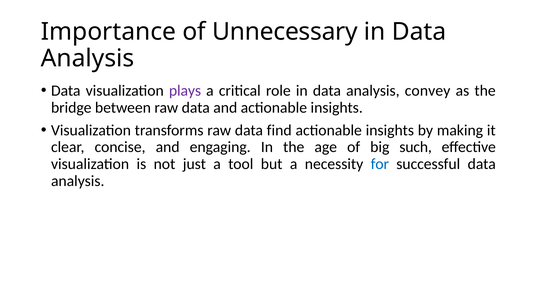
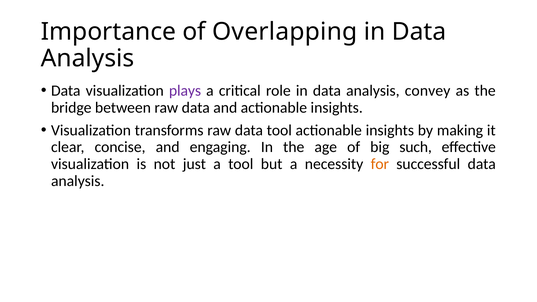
Unnecessary: Unnecessary -> Overlapping
data find: find -> tool
for colour: blue -> orange
